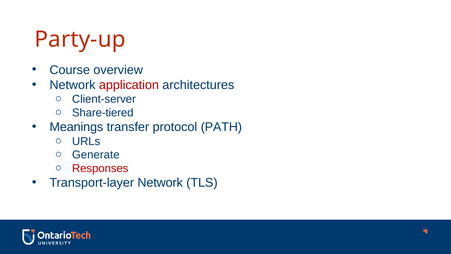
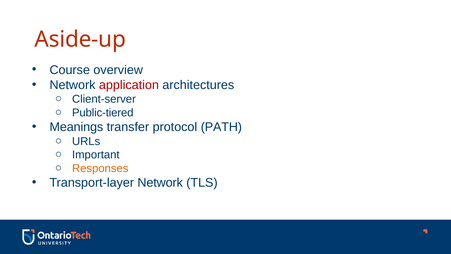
Party-up: Party-up -> Aside-up
Share-tiered: Share-tiered -> Public-tiered
Generate: Generate -> Important
Responses colour: red -> orange
